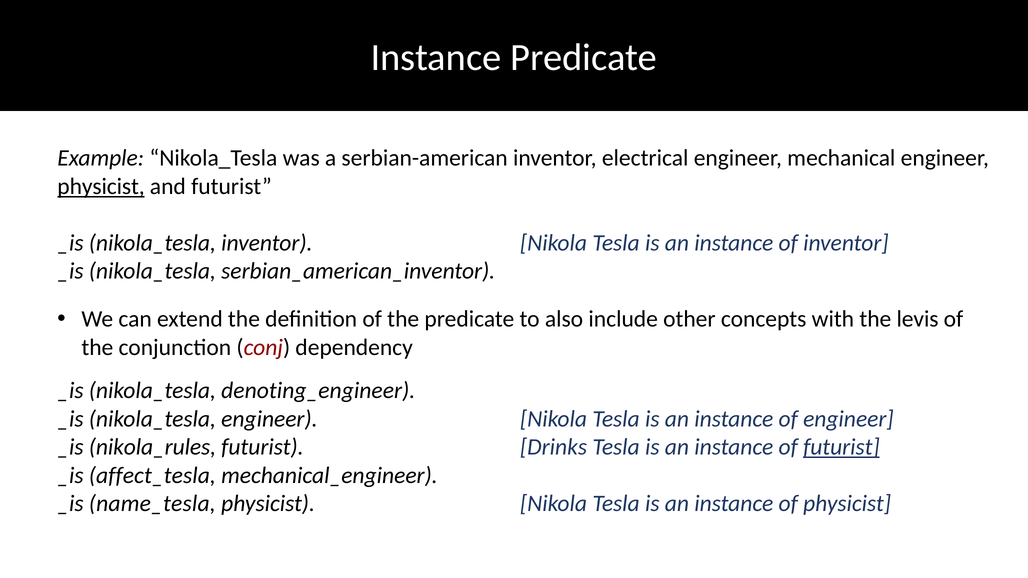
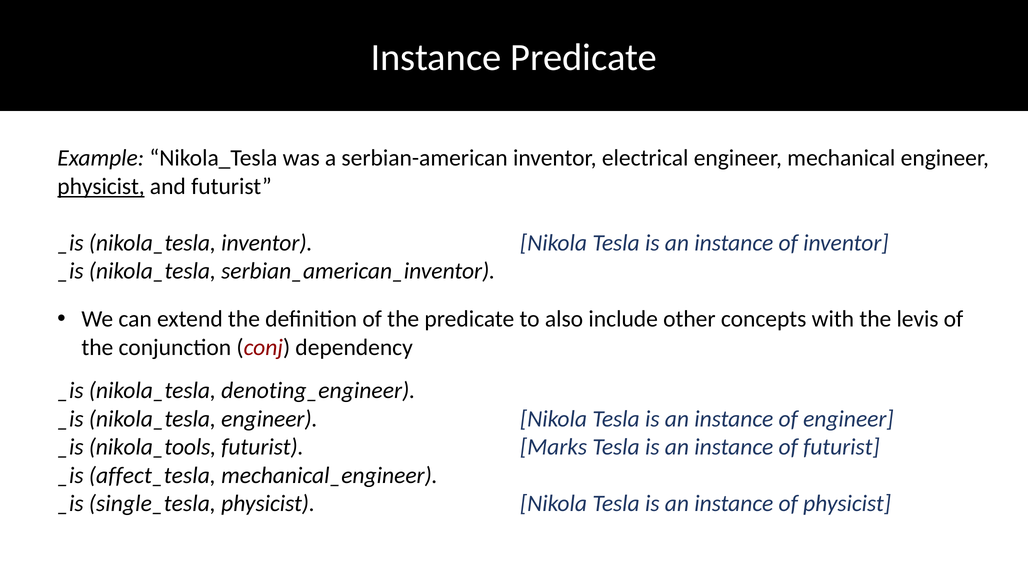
nikola_rules: nikola_rules -> nikola_tools
Drinks: Drinks -> Marks
futurist at (841, 447) underline: present -> none
name_tesla: name_tesla -> single_tesla
